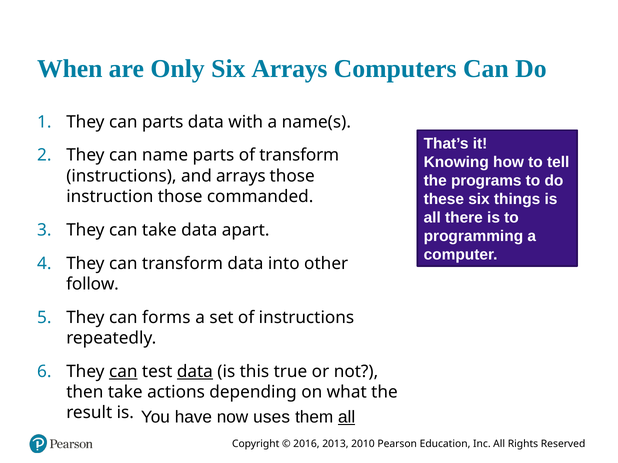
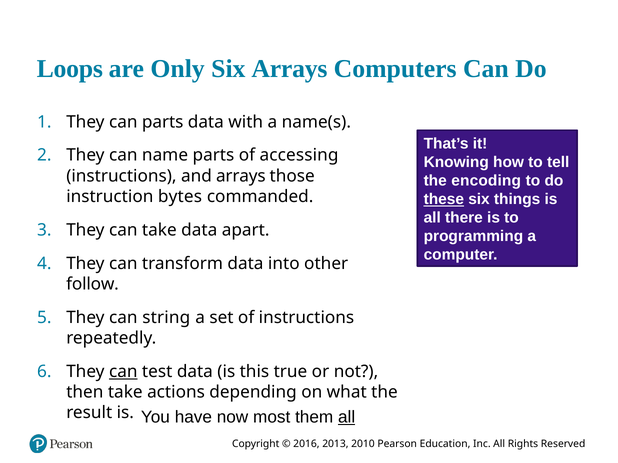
When: When -> Loops
of transform: transform -> accessing
programs: programs -> encoding
instruction those: those -> bytes
these underline: none -> present
forms: forms -> string
data at (195, 372) underline: present -> none
uses: uses -> most
